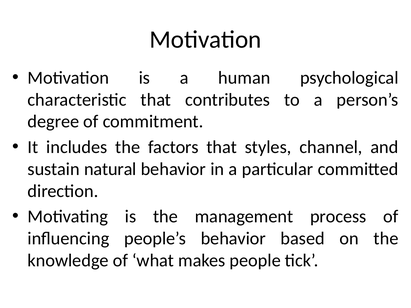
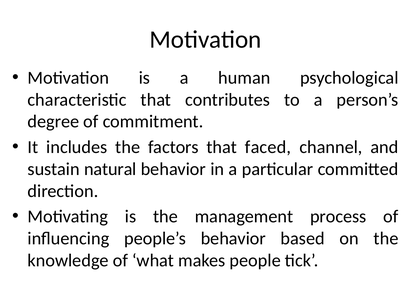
styles: styles -> faced
